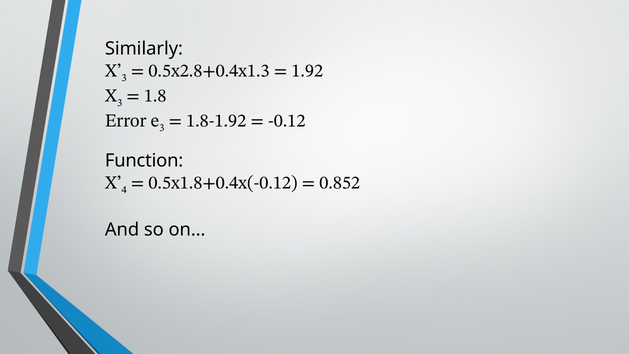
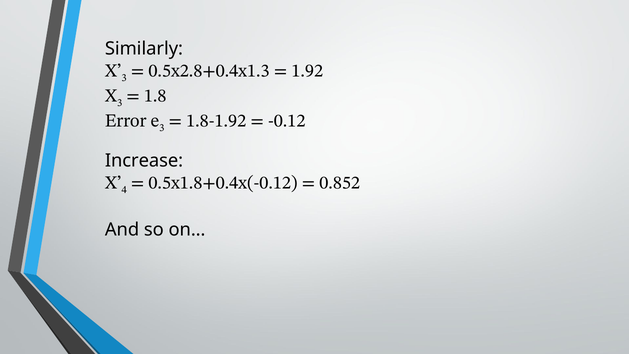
Function: Function -> Increase
